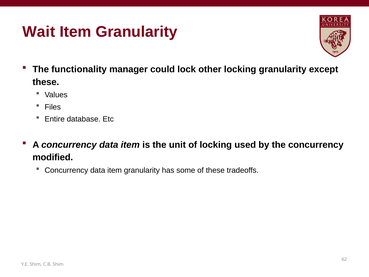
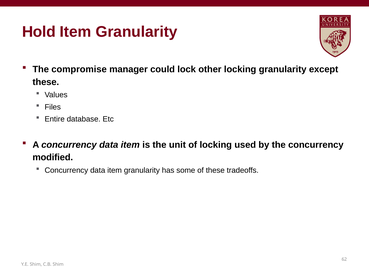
Wait: Wait -> Hold
functionality: functionality -> compromise
